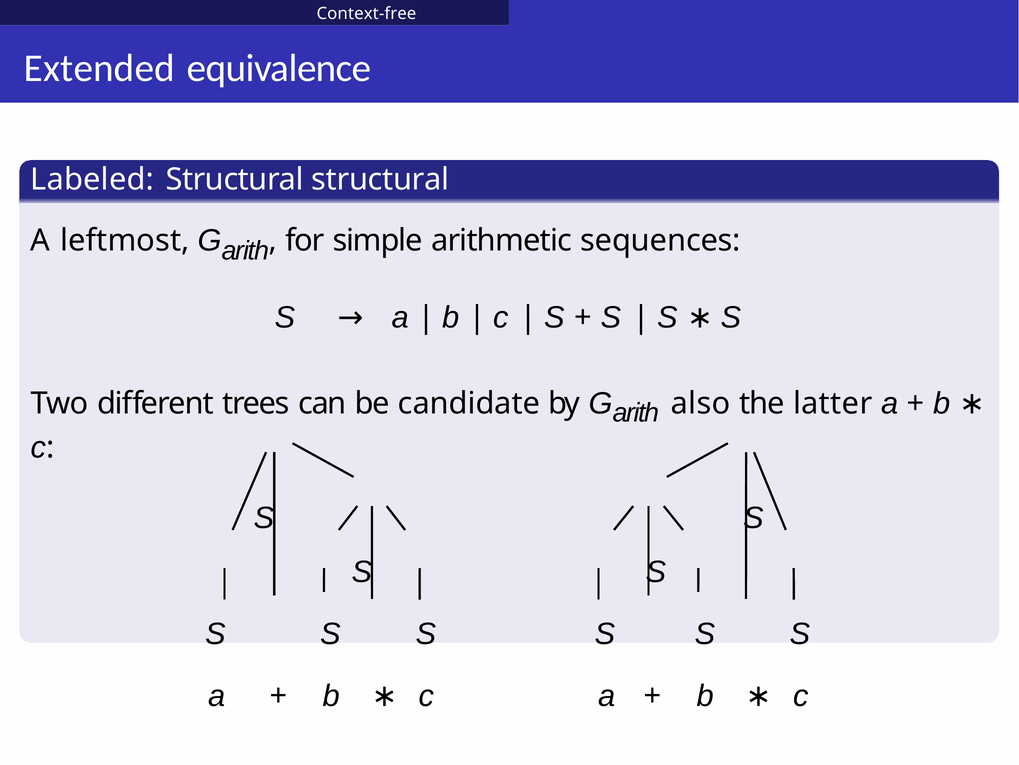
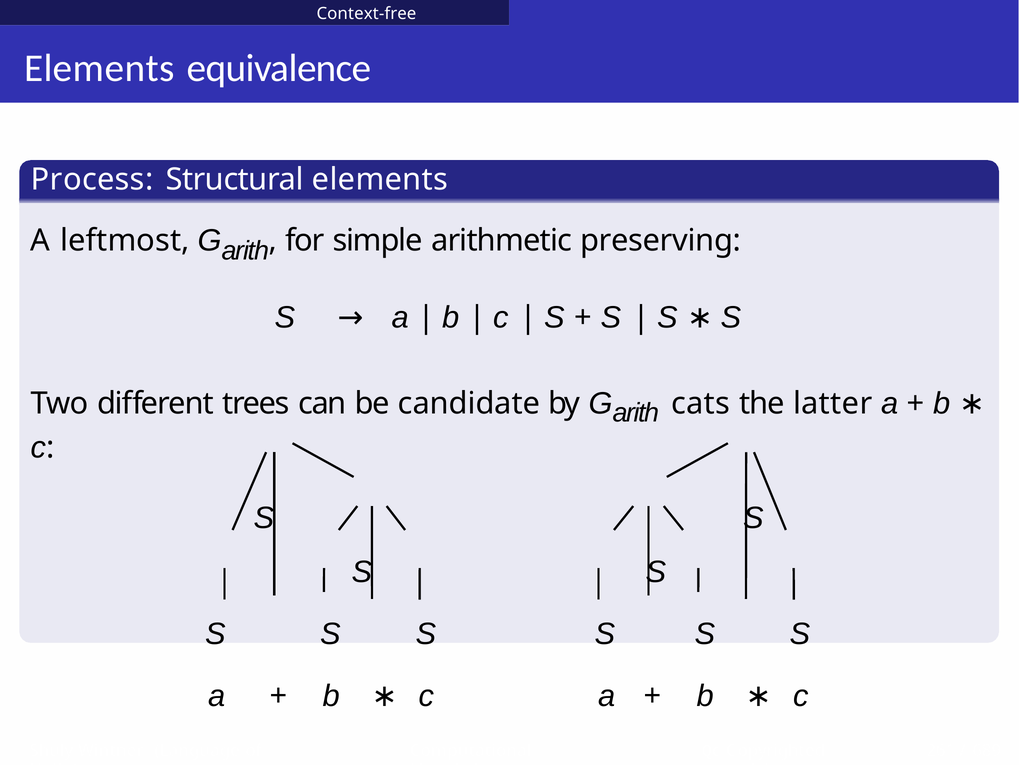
Extended at (99, 68): Extended -> Elements
Labeled: Labeled -> Process
Structural structural: structural -> elements
sequences: sequences -> preserving
also: also -> cats
